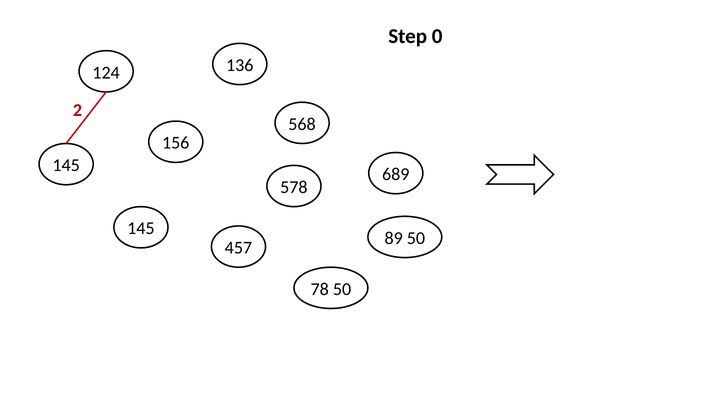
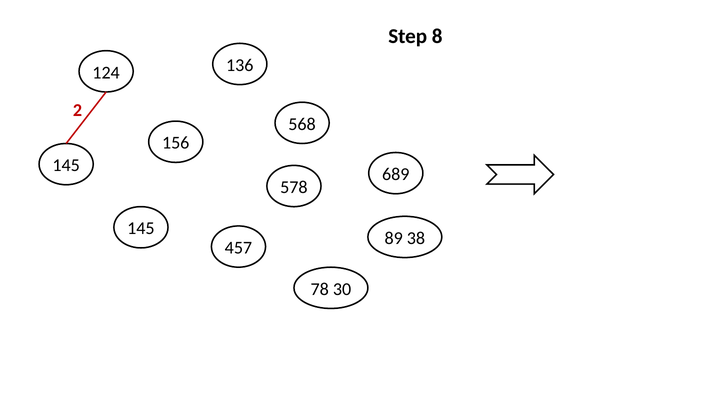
0: 0 -> 8
89 50: 50 -> 38
78 50: 50 -> 30
